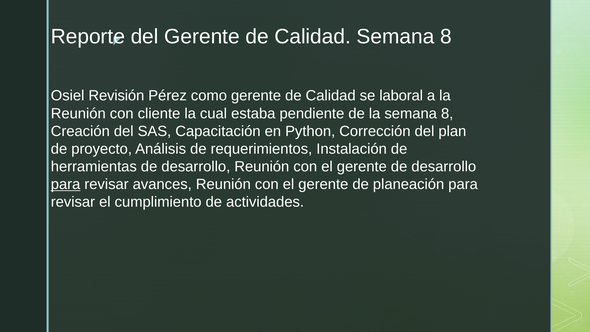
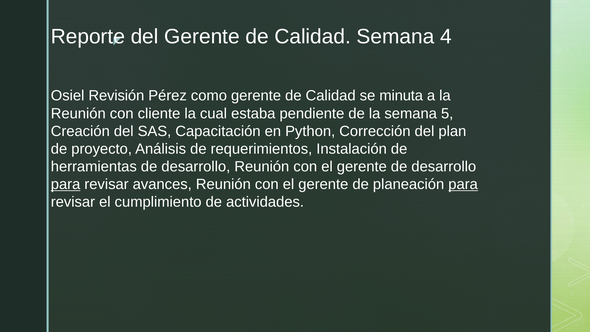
Calidad Semana 8: 8 -> 4
laboral: laboral -> minuta
la semana 8: 8 -> 5
para at (463, 184) underline: none -> present
